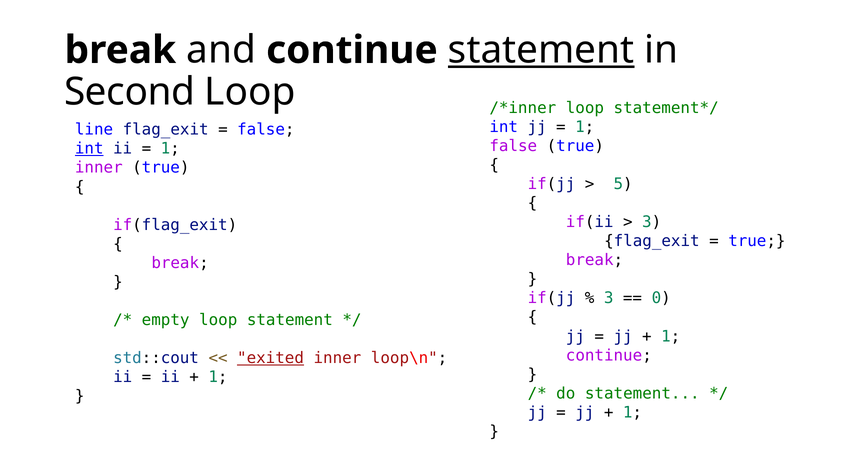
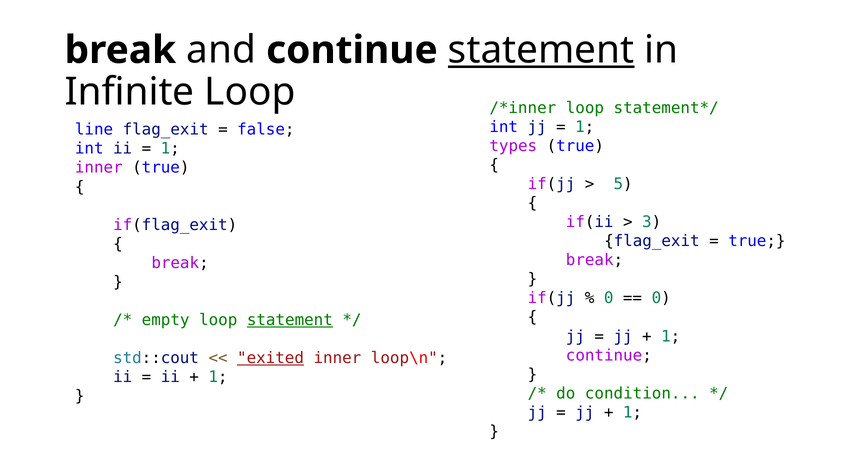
Second: Second -> Infinite
false at (513, 146): false -> types
int at (89, 149) underline: present -> none
3 at (609, 298): 3 -> 0
statement at (290, 320) underline: none -> present
do statement: statement -> condition
